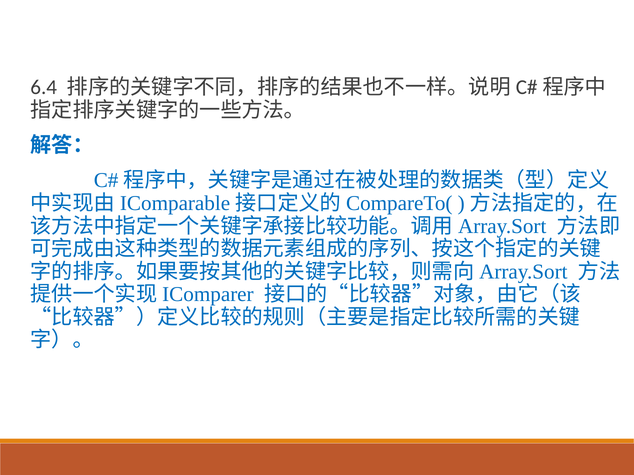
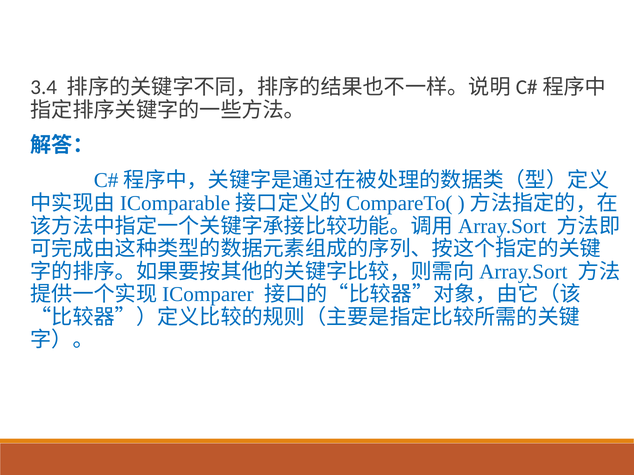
6.4: 6.4 -> 3.4
